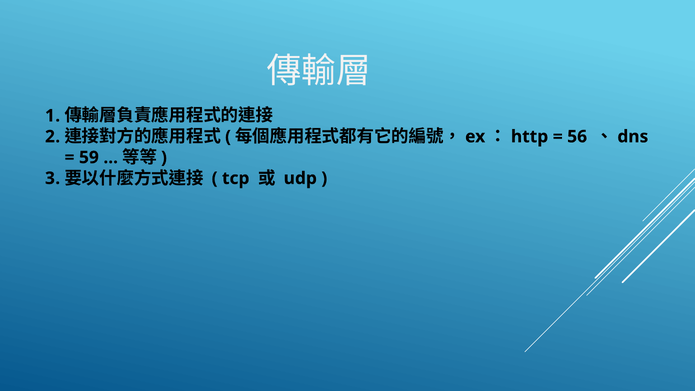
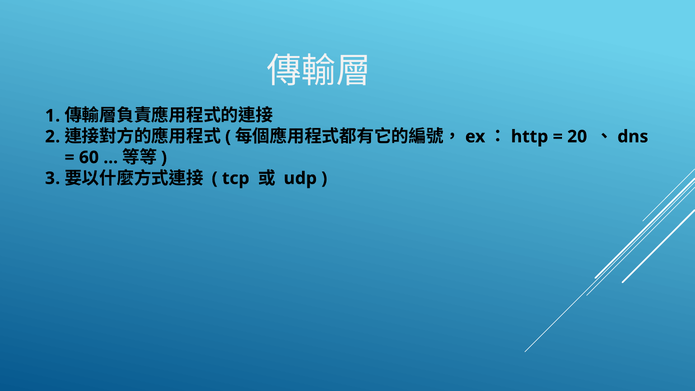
56: 56 -> 20
59: 59 -> 60
